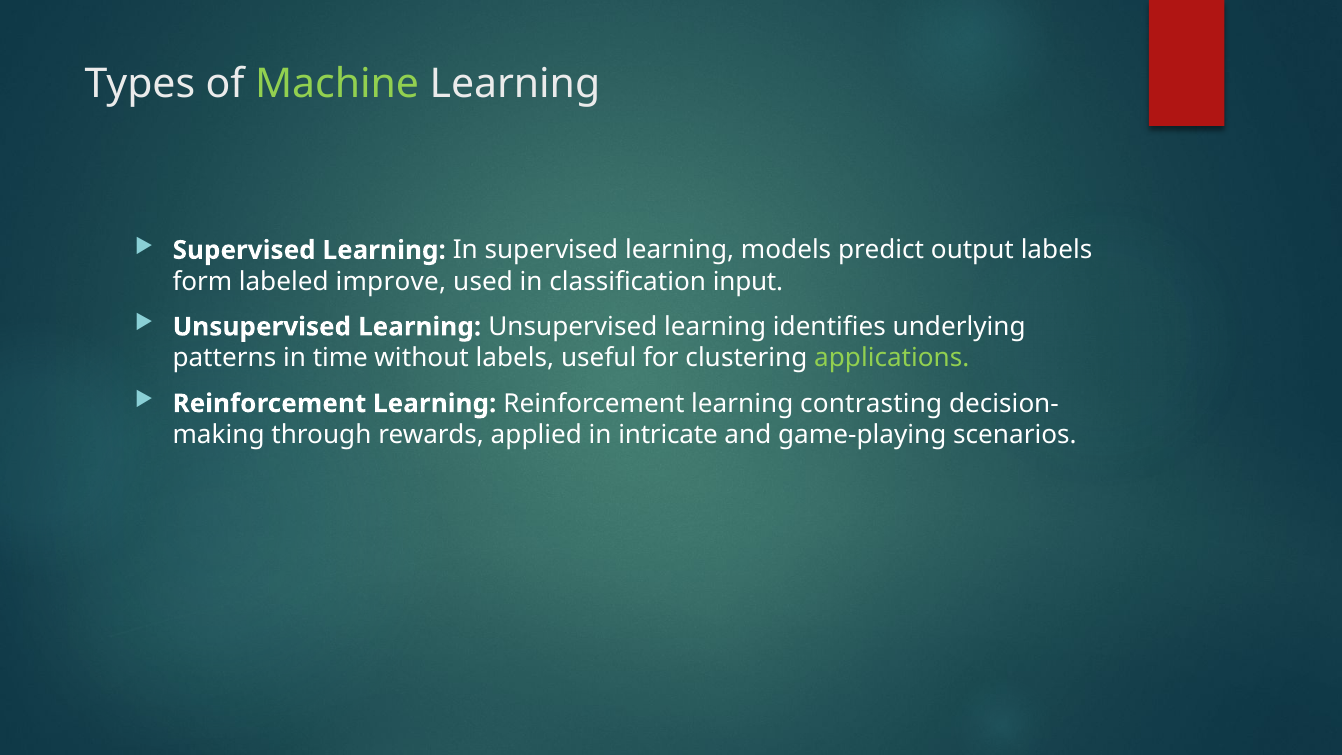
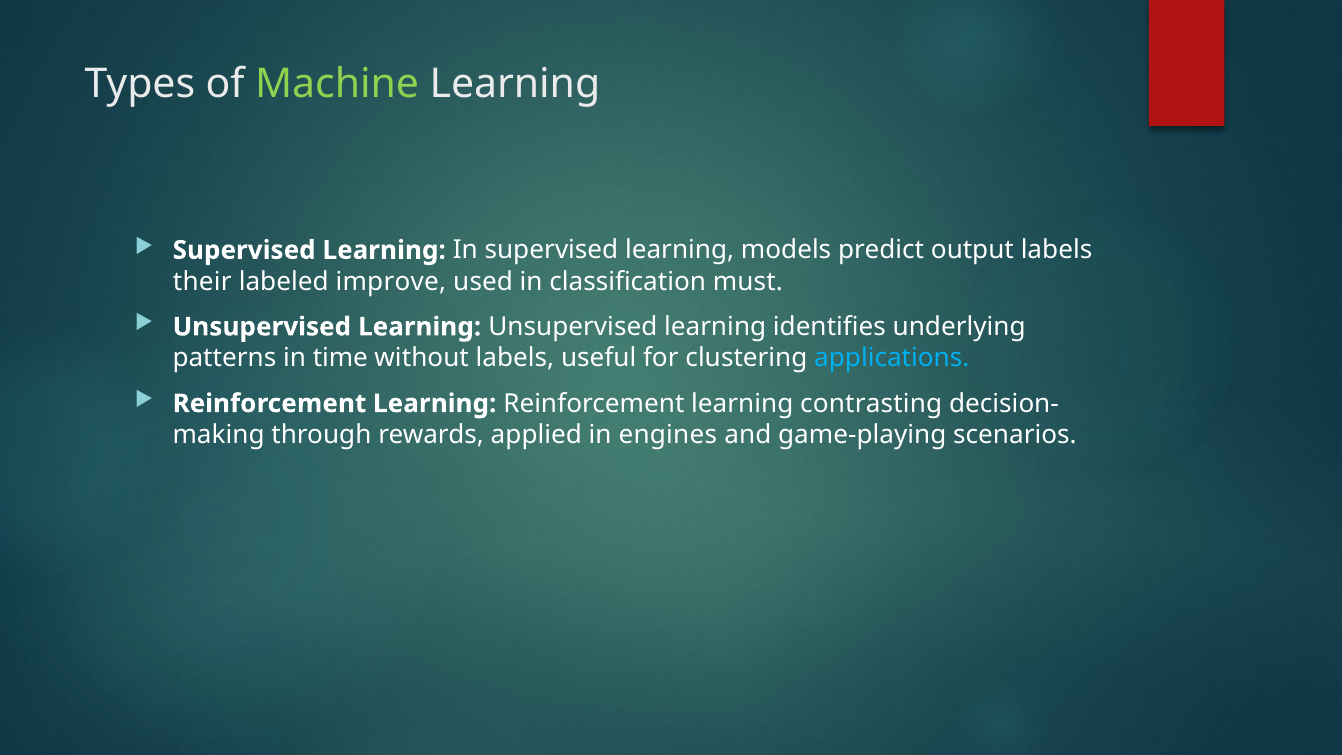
form: form -> their
input: input -> must
applications colour: light green -> light blue
intricate: intricate -> engines
